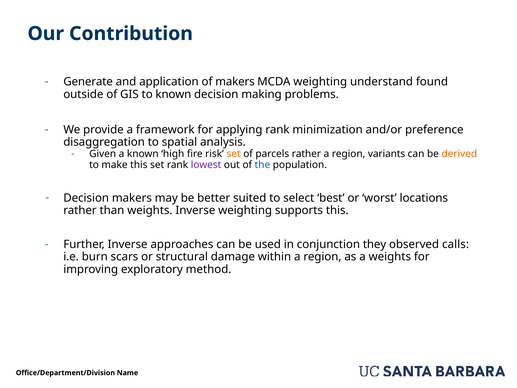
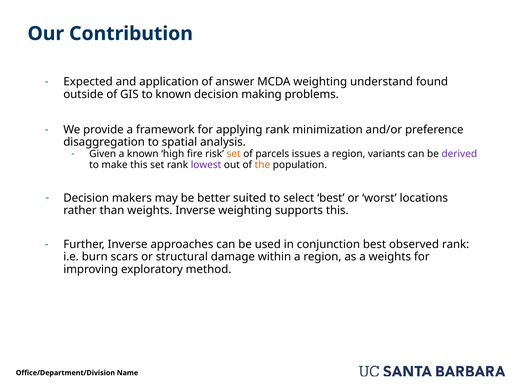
Generate: Generate -> Expected
of makers: makers -> answer
parcels rather: rather -> issues
derived colour: orange -> purple
the colour: blue -> orange
conjunction they: they -> best
observed calls: calls -> rank
